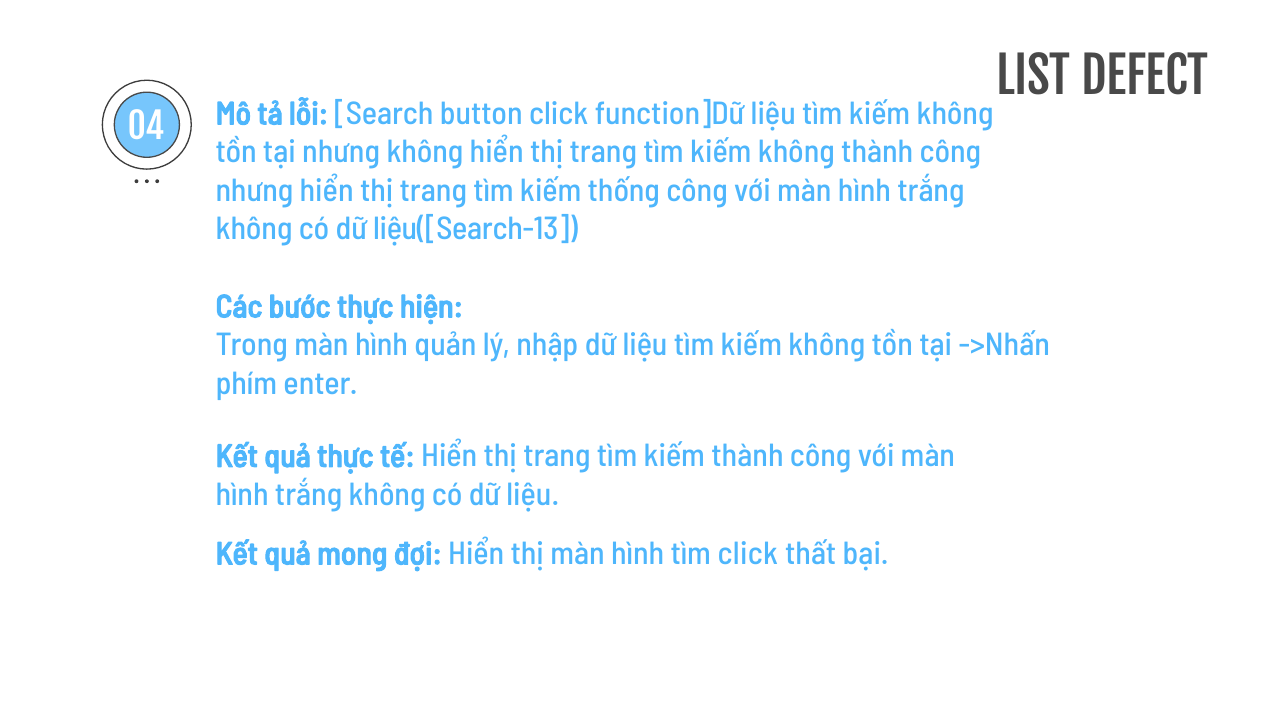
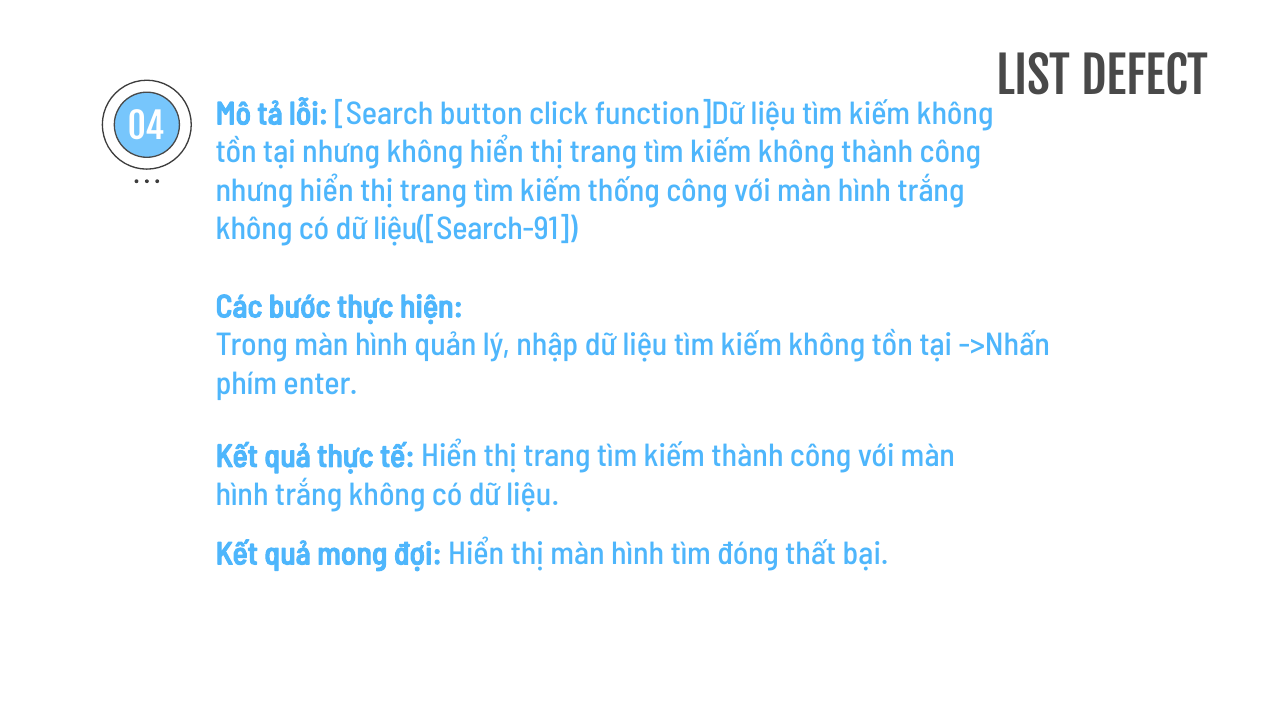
liệu([Search-13: liệu([Search-13 -> liệu([Search-91
tìm click: click -> đóng
